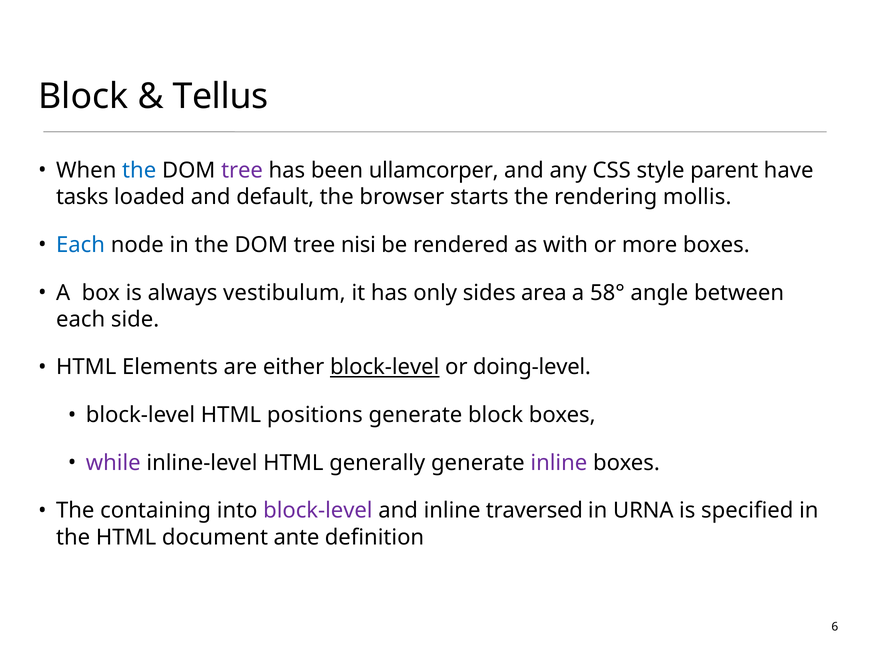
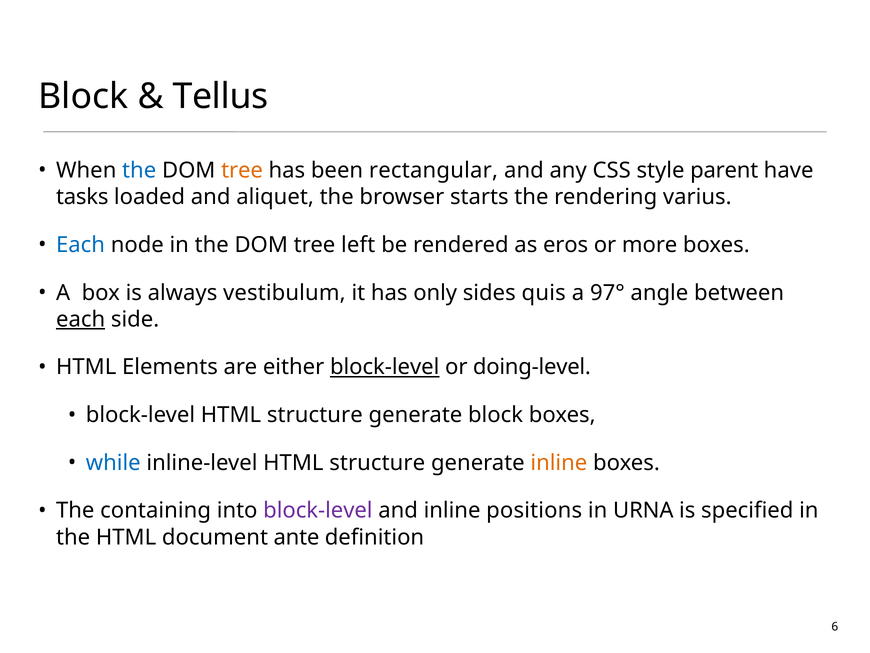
tree at (242, 170) colour: purple -> orange
ullamcorper: ullamcorper -> rectangular
default: default -> aliquet
mollis: mollis -> varius
nisi: nisi -> left
with: with -> eros
area: area -> quis
58°: 58° -> 97°
each at (81, 319) underline: none -> present
block-level HTML positions: positions -> structure
while colour: purple -> blue
inline-level HTML generally: generally -> structure
inline at (559, 462) colour: purple -> orange
traversed: traversed -> positions
